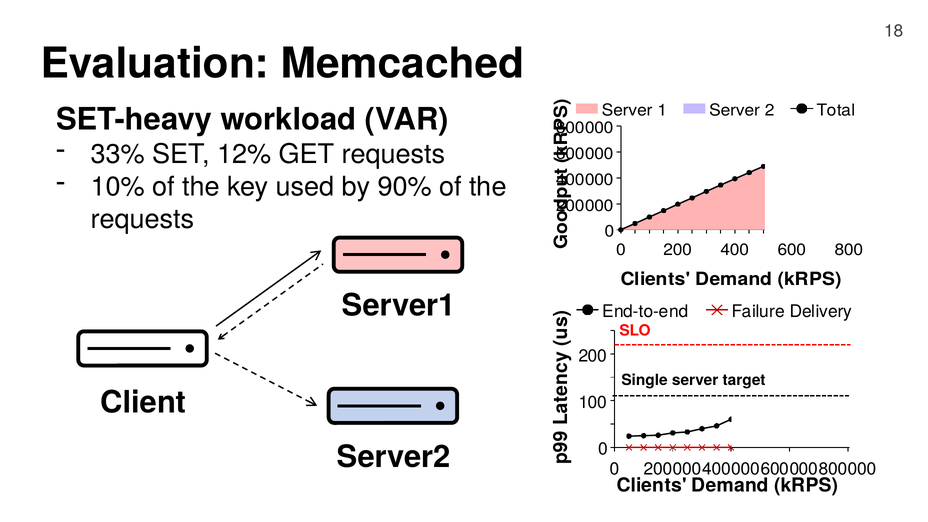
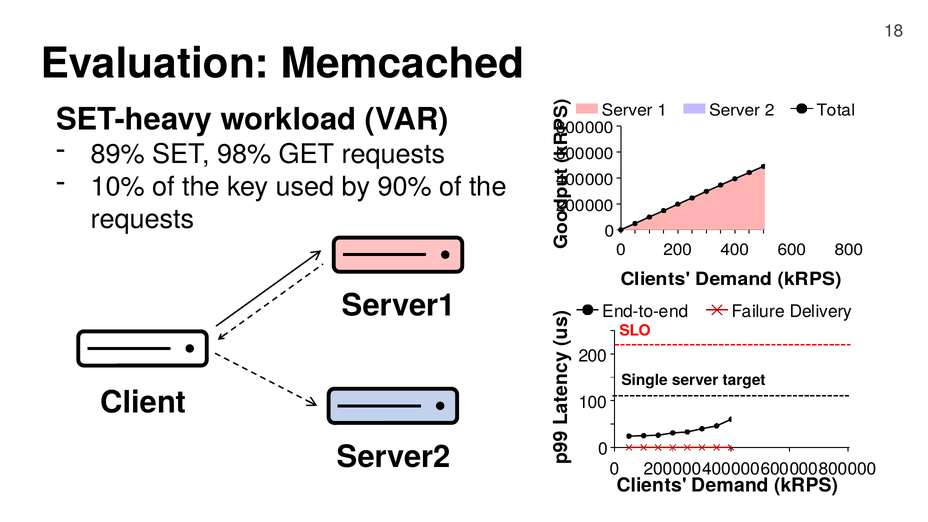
33%: 33% -> 89%
12%: 12% -> 98%
